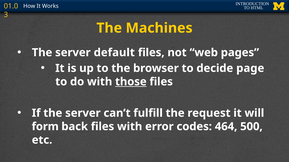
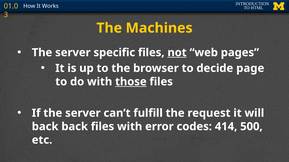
default: default -> specific
not underline: none -> present
form at (45, 127): form -> back
464: 464 -> 414
